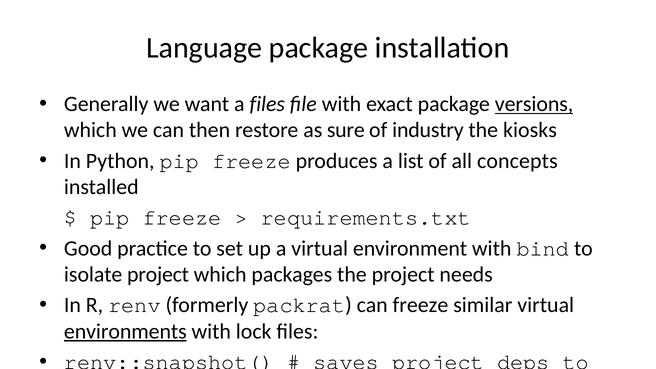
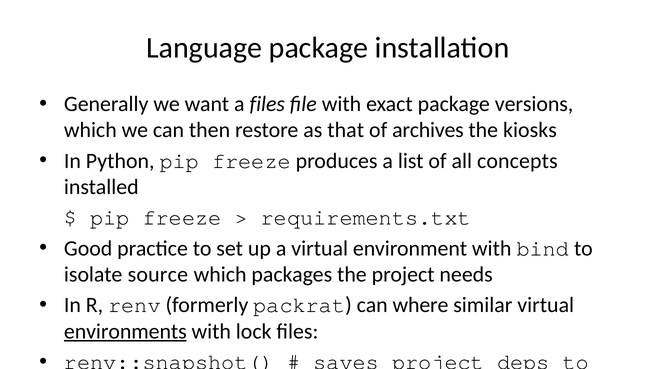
versions underline: present -> none
sure: sure -> that
industry: industry -> archives
isolate project: project -> source
can freeze: freeze -> where
